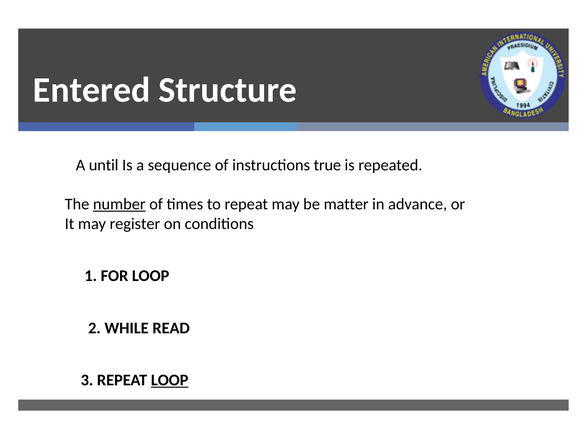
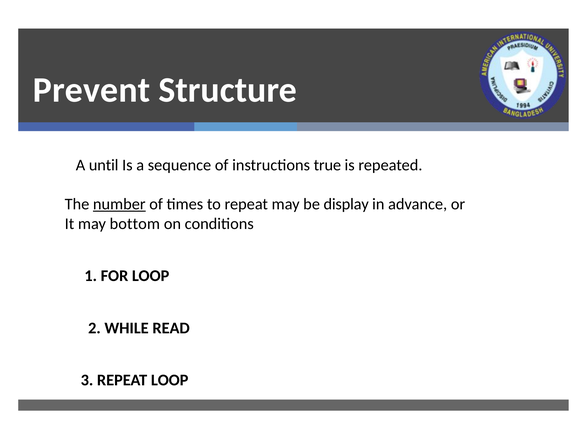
Entered: Entered -> Prevent
matter: matter -> display
register: register -> bottom
LOOP at (170, 380) underline: present -> none
